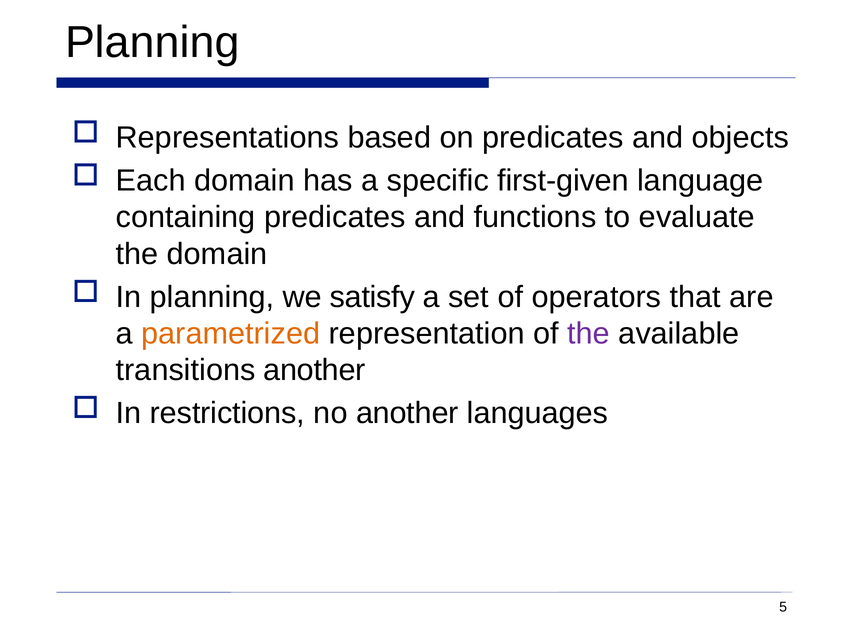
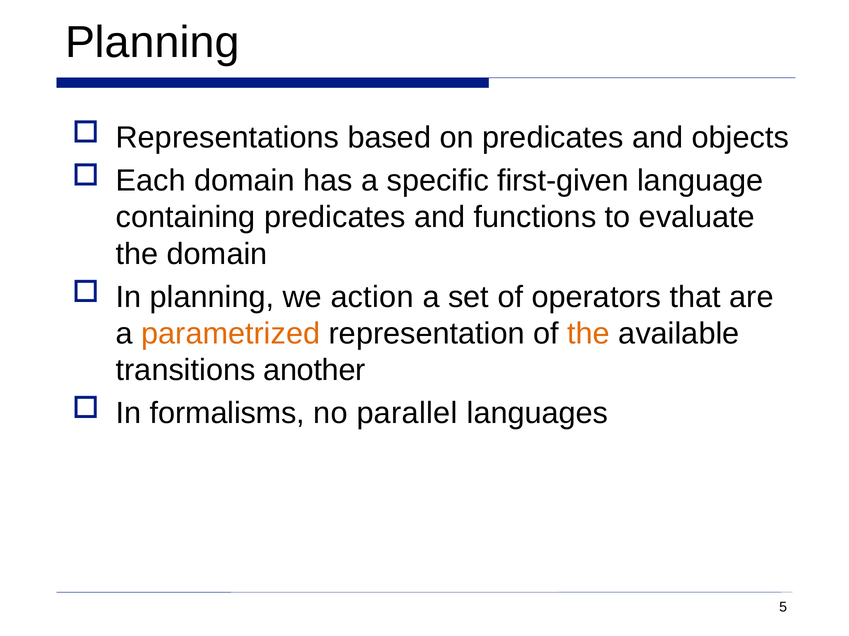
satisfy: satisfy -> action
the at (589, 334) colour: purple -> orange
restrictions: restrictions -> formalisms
no another: another -> parallel
